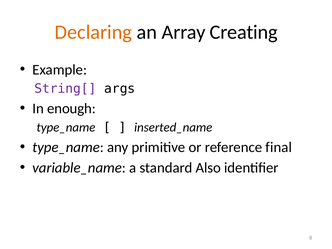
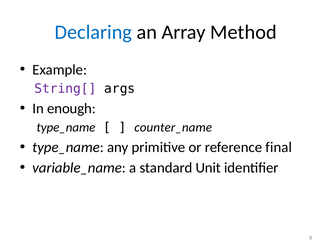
Declaring colour: orange -> blue
Creating: Creating -> Method
inserted_name: inserted_name -> counter_name
Also: Also -> Unit
